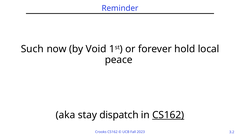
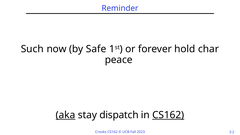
Void: Void -> Safe
local: local -> char
aka underline: none -> present
